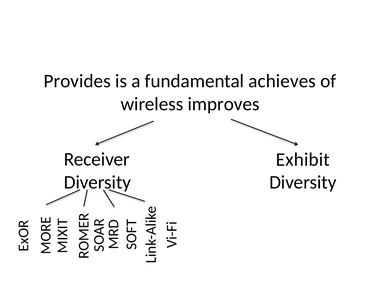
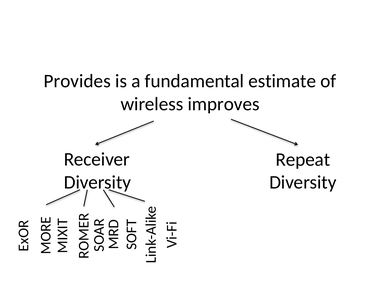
achieves: achieves -> estimate
Exhibit: Exhibit -> Repeat
